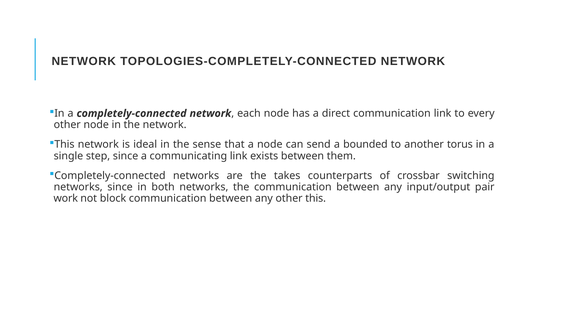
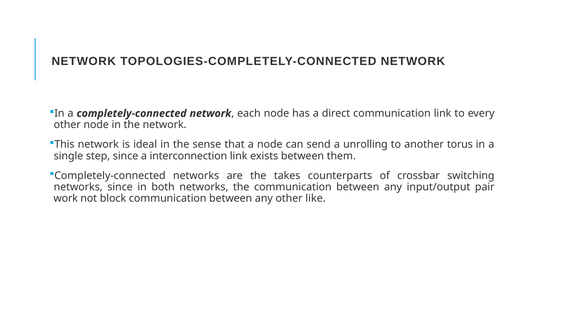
bounded: bounded -> unrolling
communicating: communicating -> interconnection
other this: this -> like
